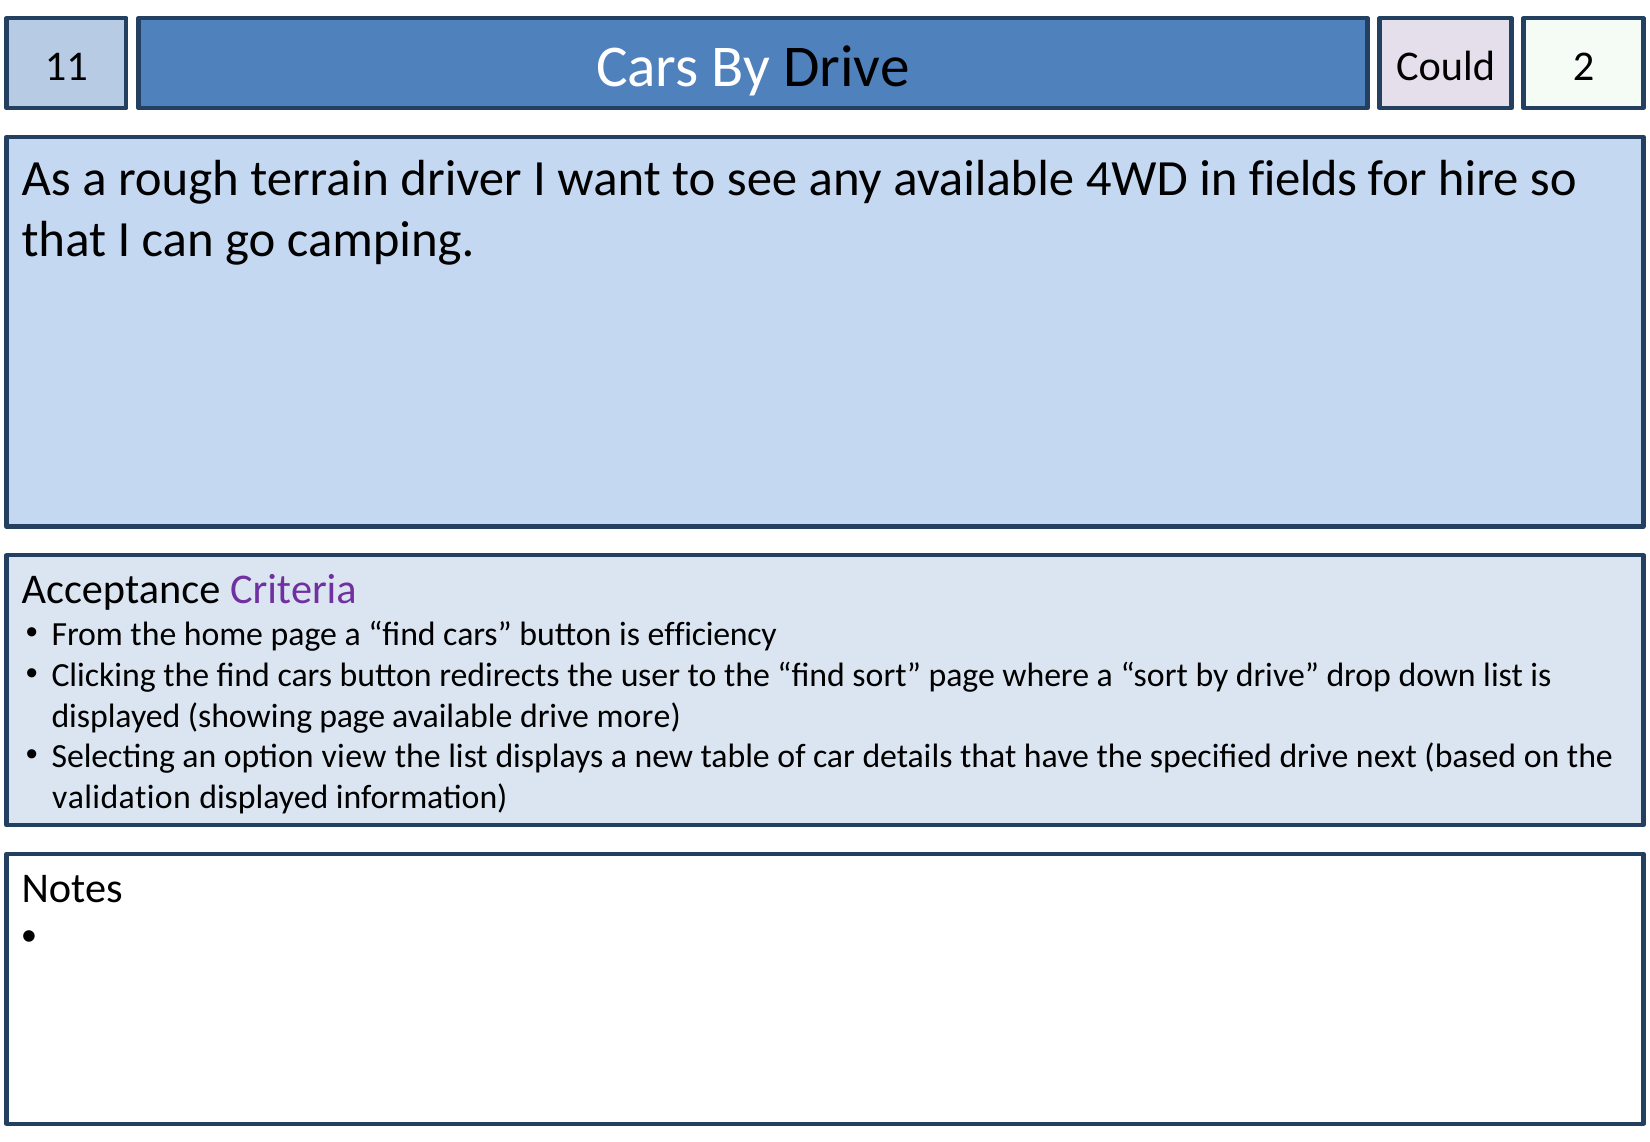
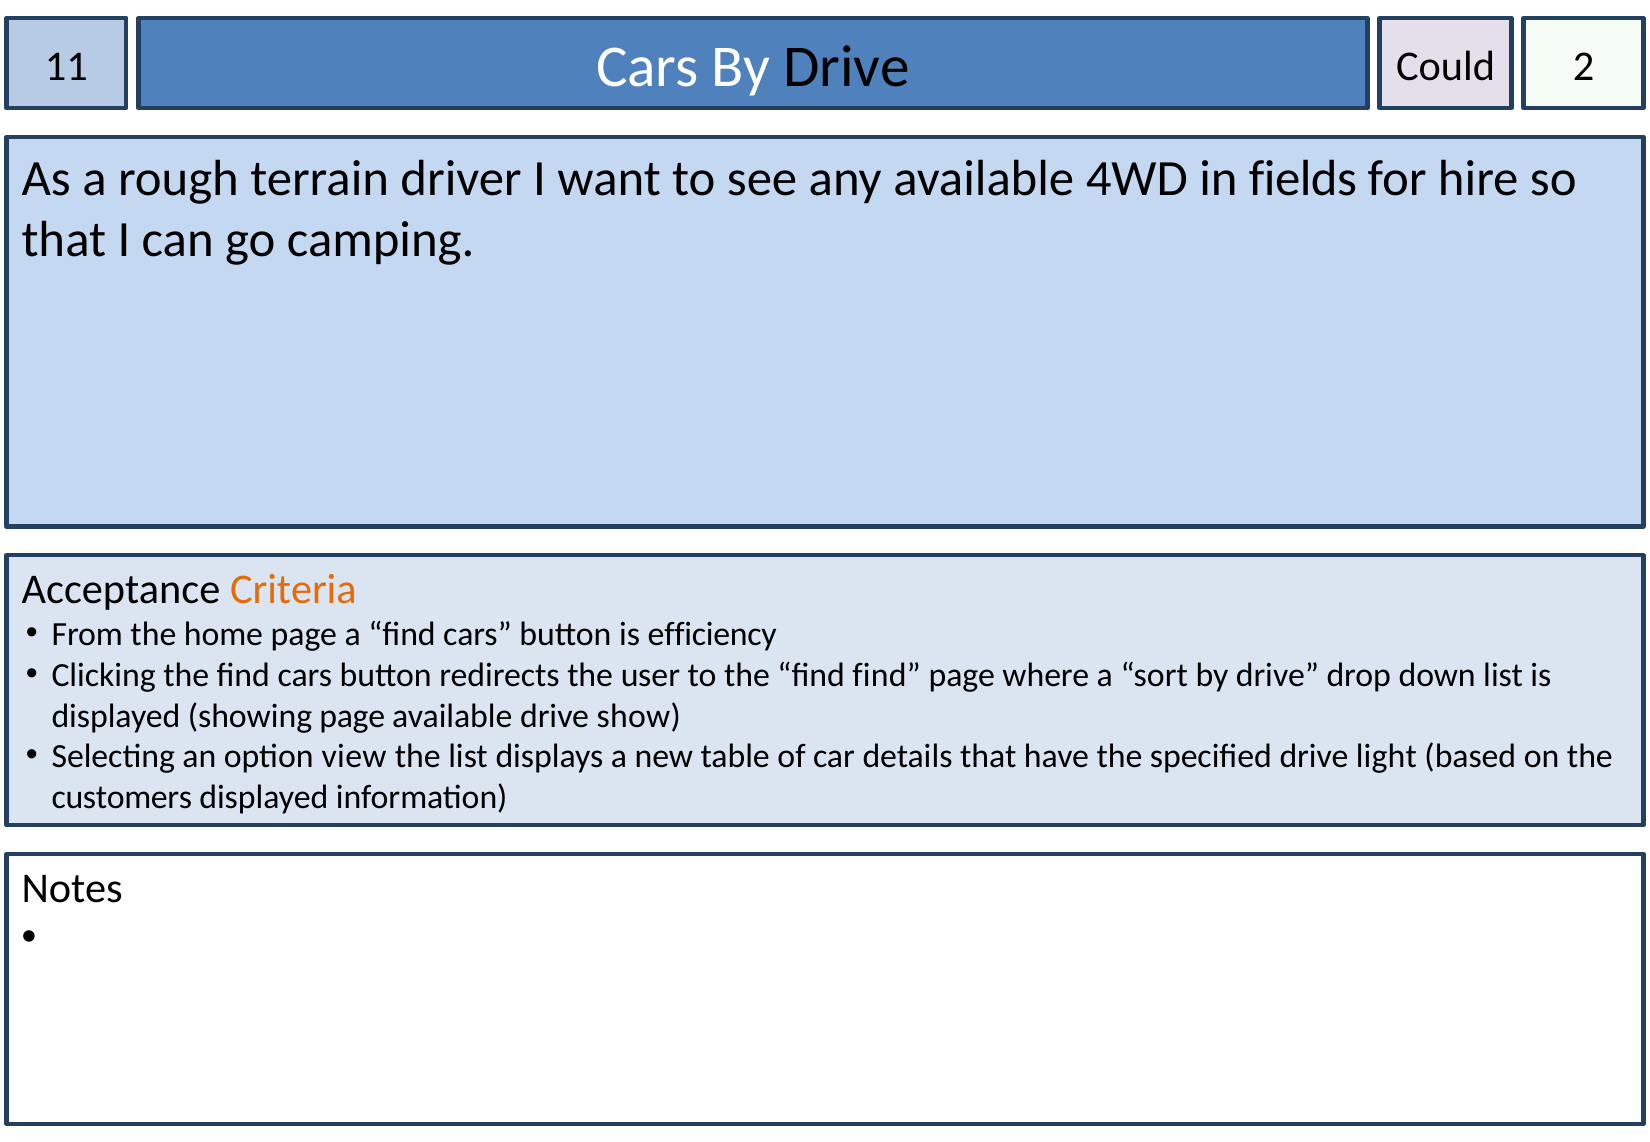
Criteria colour: purple -> orange
find sort: sort -> find
more: more -> show
next: next -> light
validation: validation -> customers
